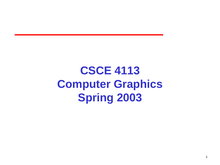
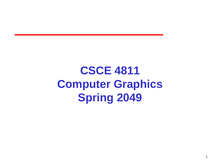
4113: 4113 -> 4811
2003: 2003 -> 2049
